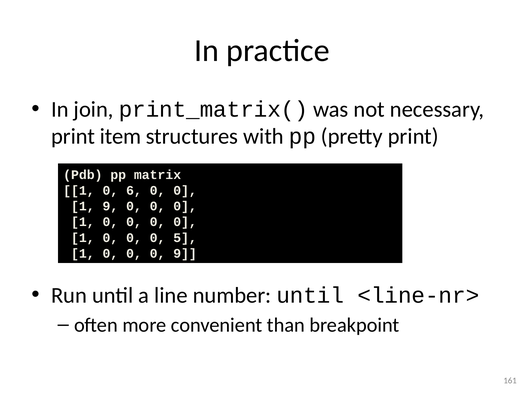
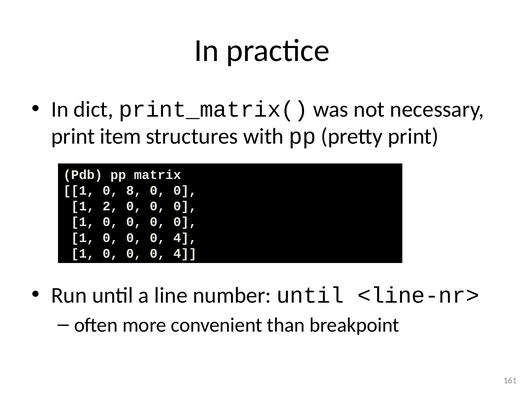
join: join -> dict
6: 6 -> 8
1 9: 9 -> 2
5 at (185, 238): 5 -> 4
9 at (185, 253): 9 -> 4
